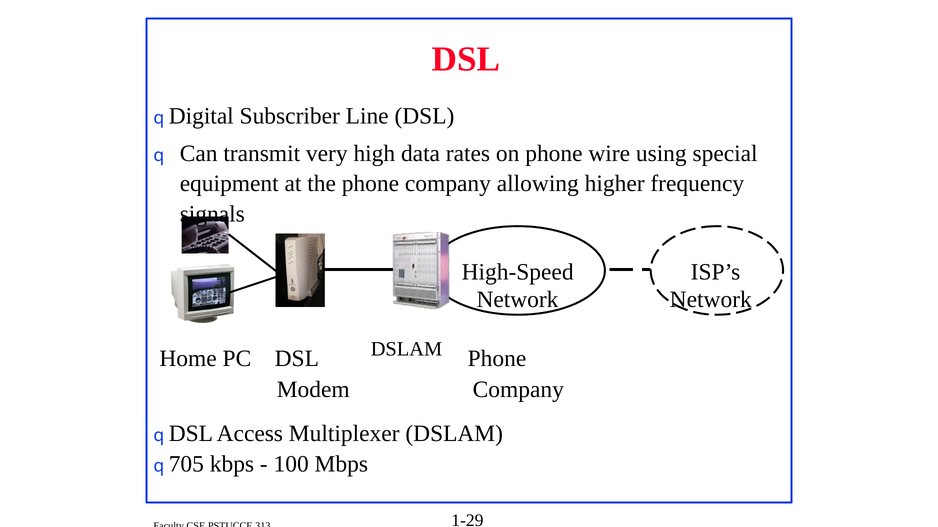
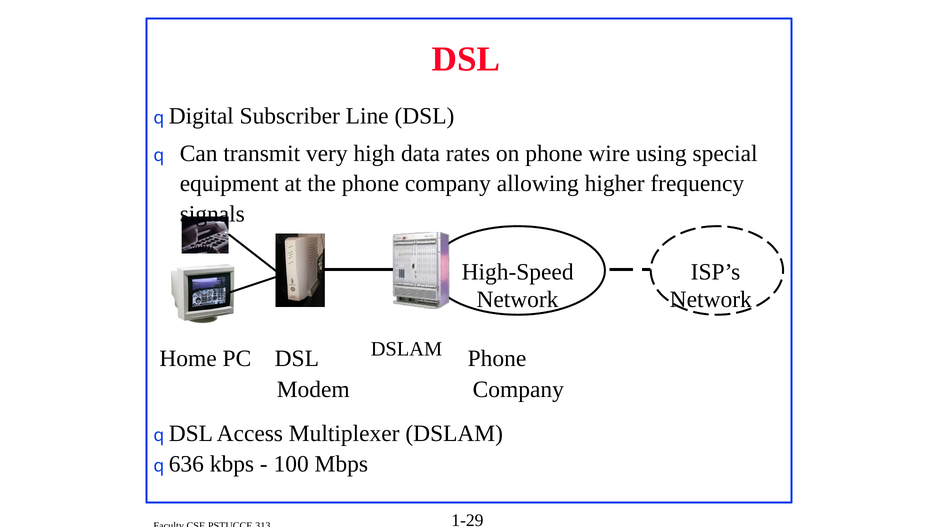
705: 705 -> 636
